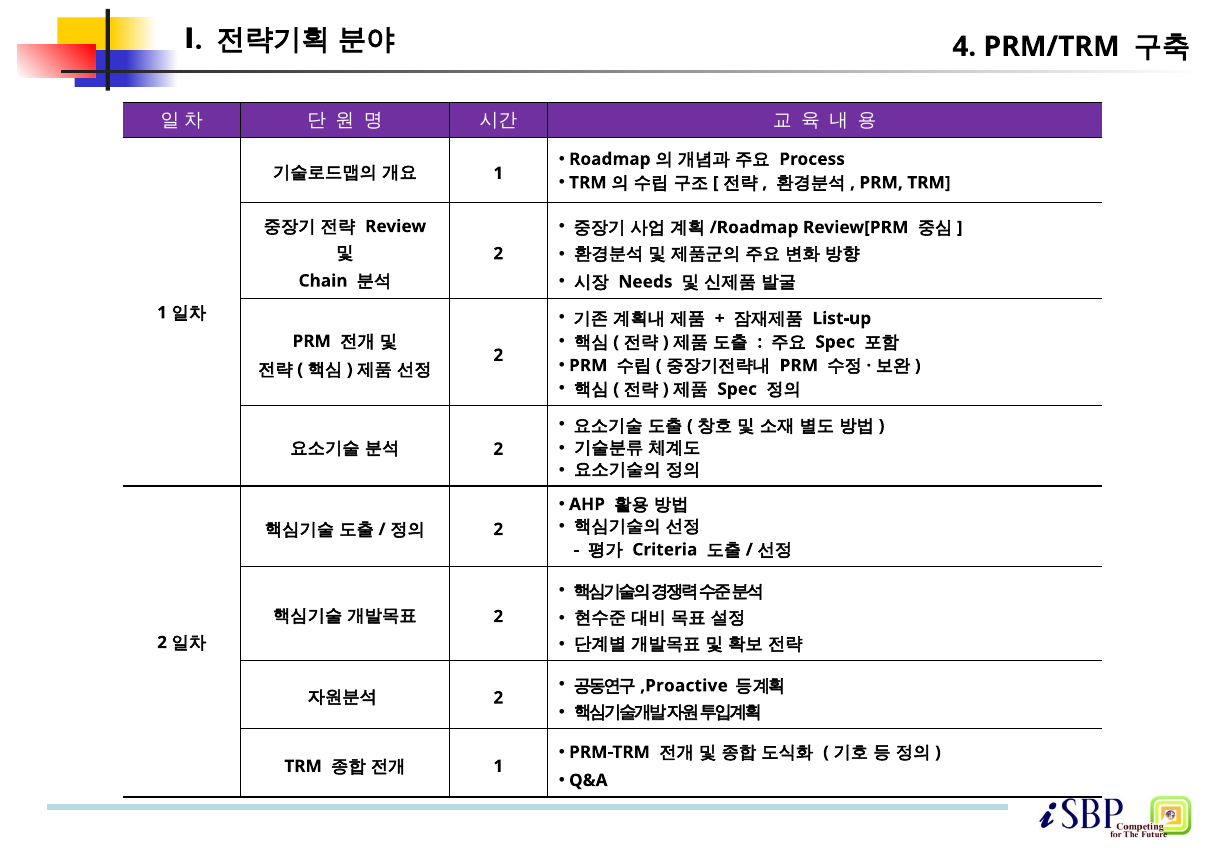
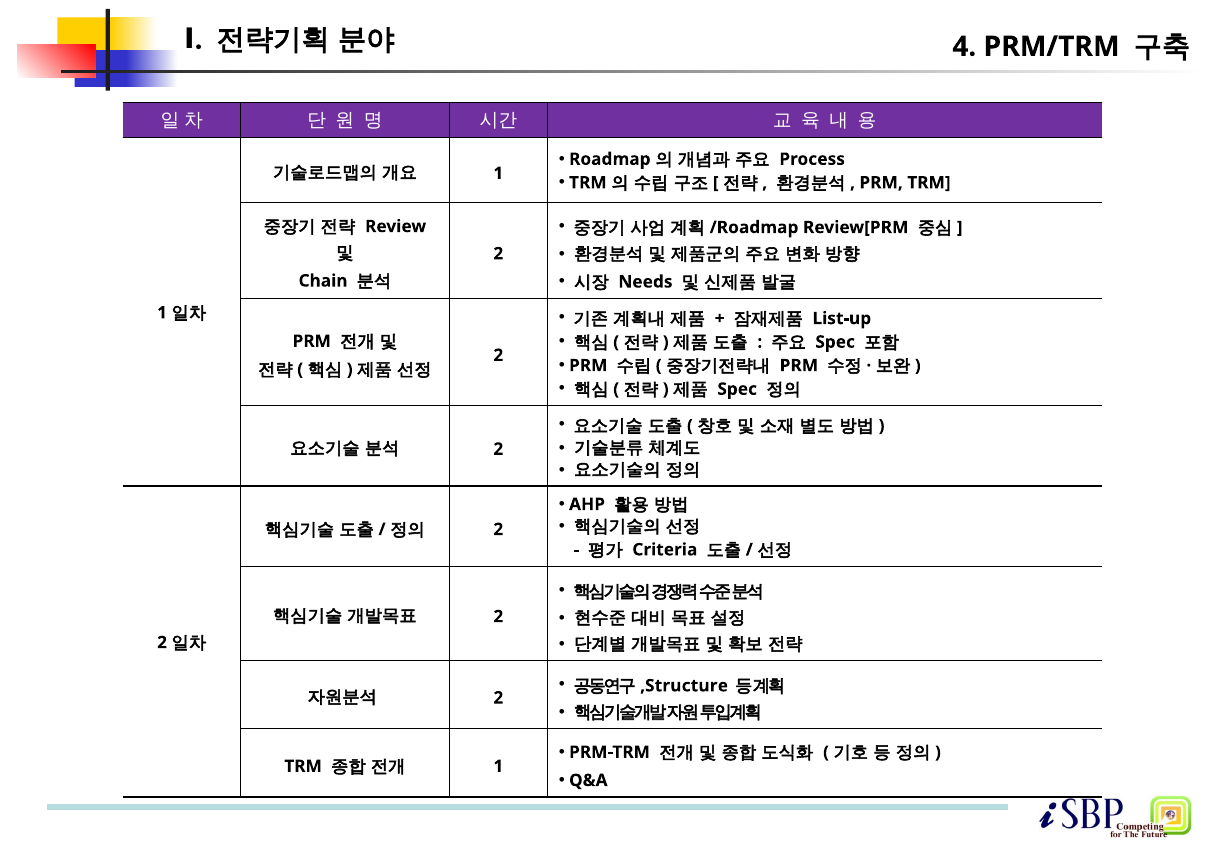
Proactive: Proactive -> Structure
